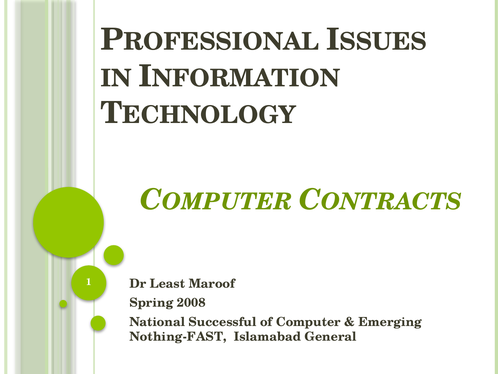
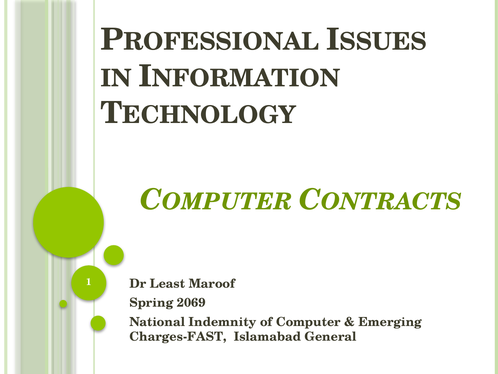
2008: 2008 -> 2069
Successful: Successful -> Indemnity
Nothing-FAST: Nothing-FAST -> Charges-FAST
